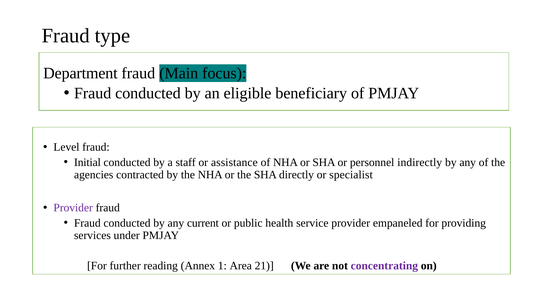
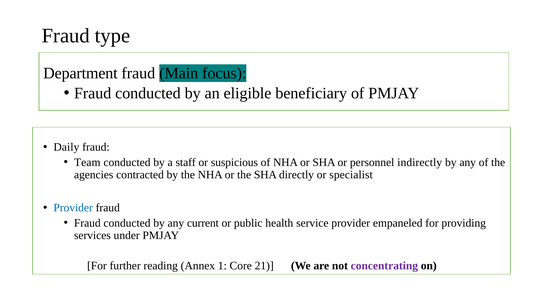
Level: Level -> Daily
Initial: Initial -> Team
assistance: assistance -> suspicious
Provider at (73, 208) colour: purple -> blue
Area: Area -> Core
